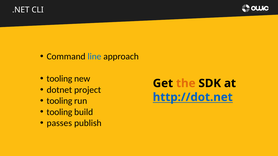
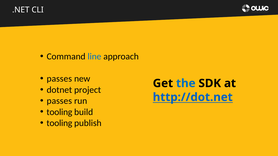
tooling at (59, 79): tooling -> passes
the colour: orange -> blue
tooling at (59, 101): tooling -> passes
passes at (59, 123): passes -> tooling
